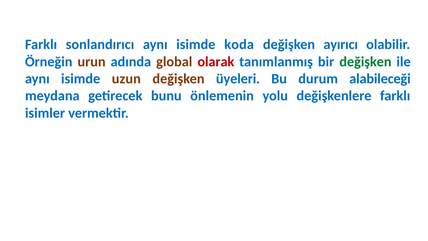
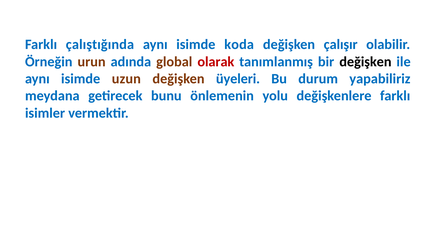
sonlandırıcı: sonlandırıcı -> çalıştığında
ayırıcı: ayırıcı -> çalışır
değişken at (365, 62) colour: green -> black
alabileceği: alabileceği -> yapabiliriz
